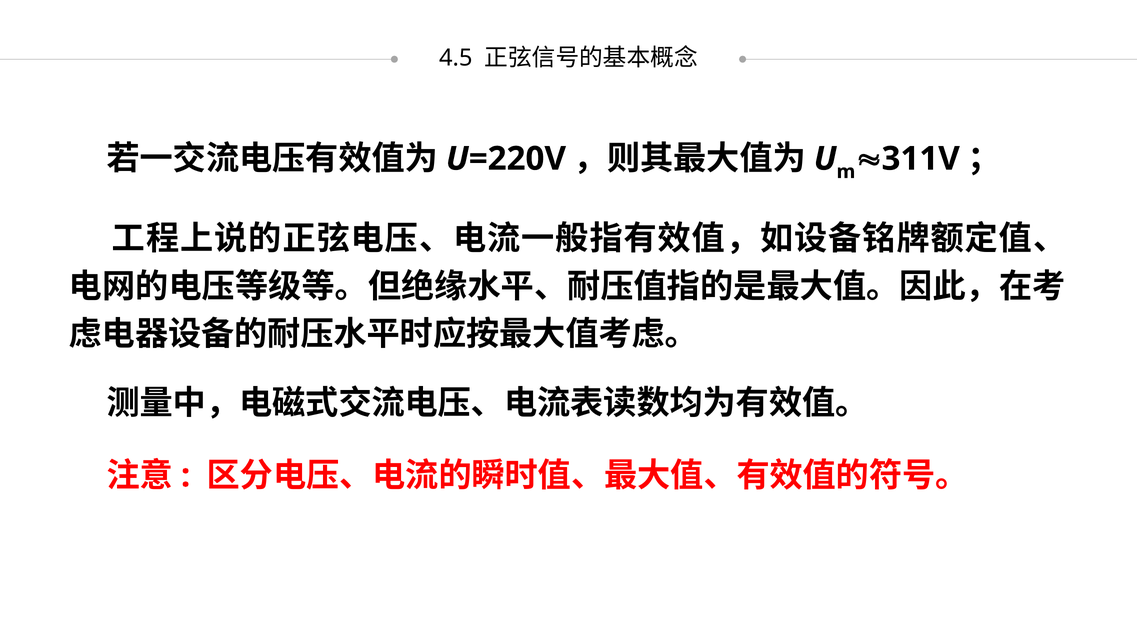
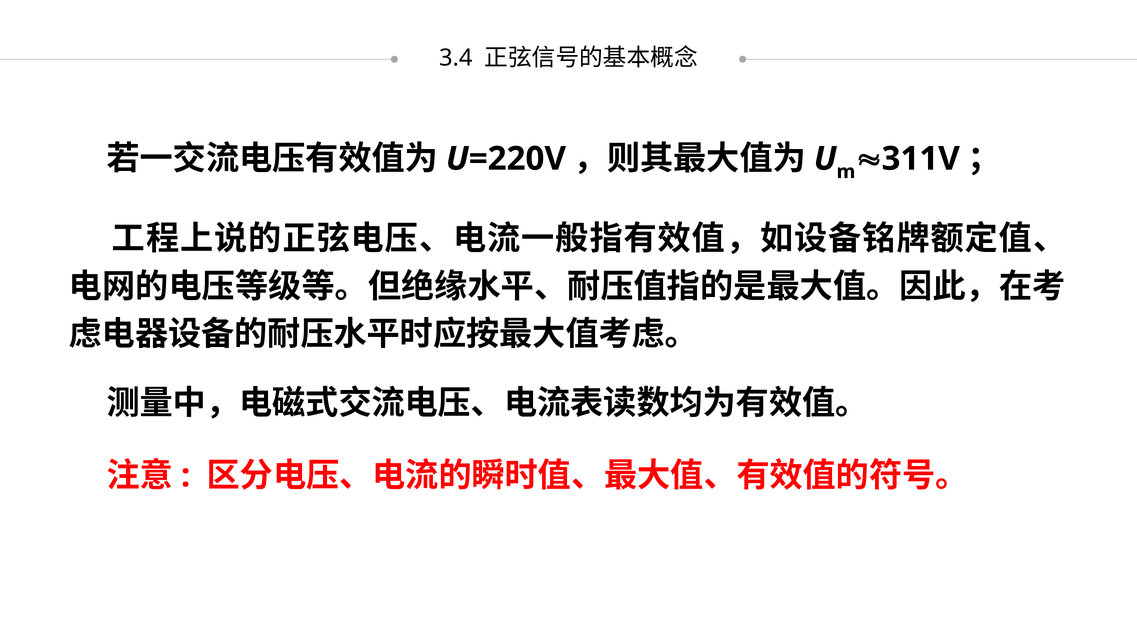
4.5: 4.5 -> 3.4
